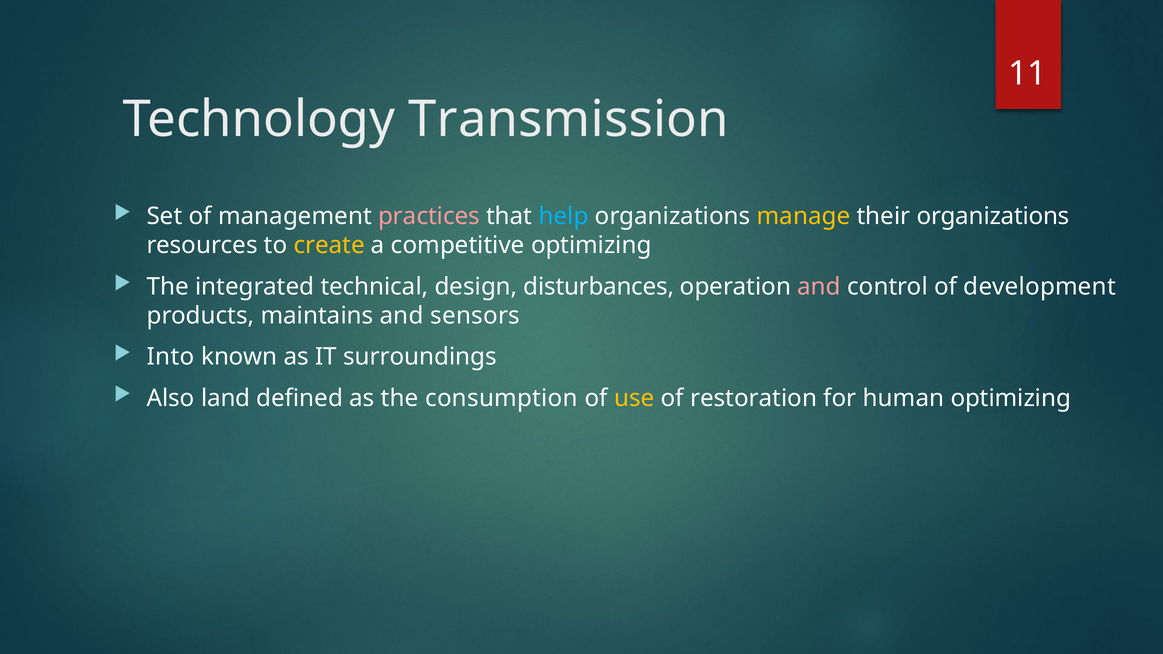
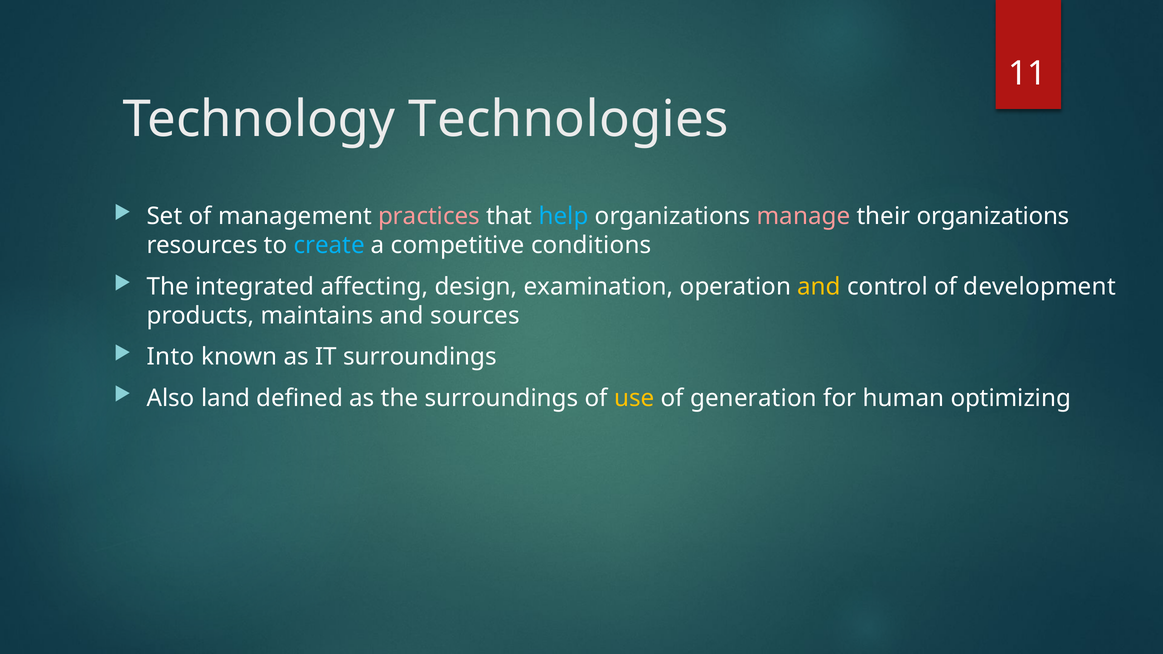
Transmission: Transmission -> Technologies
manage colour: yellow -> pink
create colour: yellow -> light blue
competitive optimizing: optimizing -> conditions
technical: technical -> affecting
disturbances: disturbances -> examination
and at (819, 287) colour: pink -> yellow
sensors: sensors -> sources
the consumption: consumption -> surroundings
restoration: restoration -> generation
